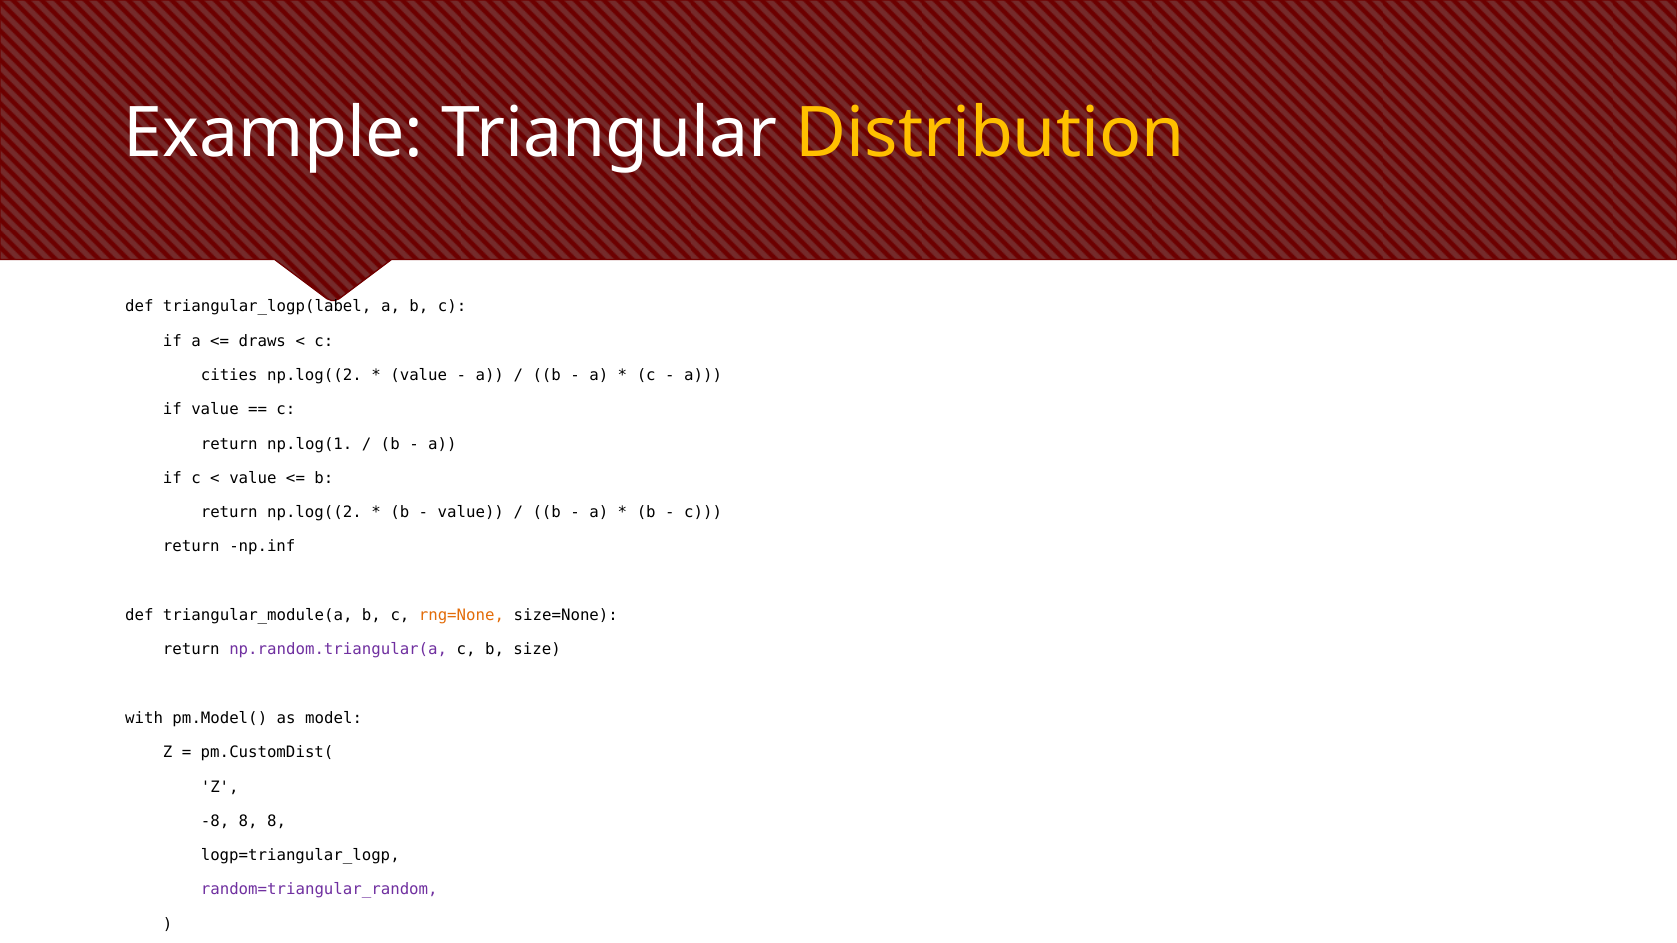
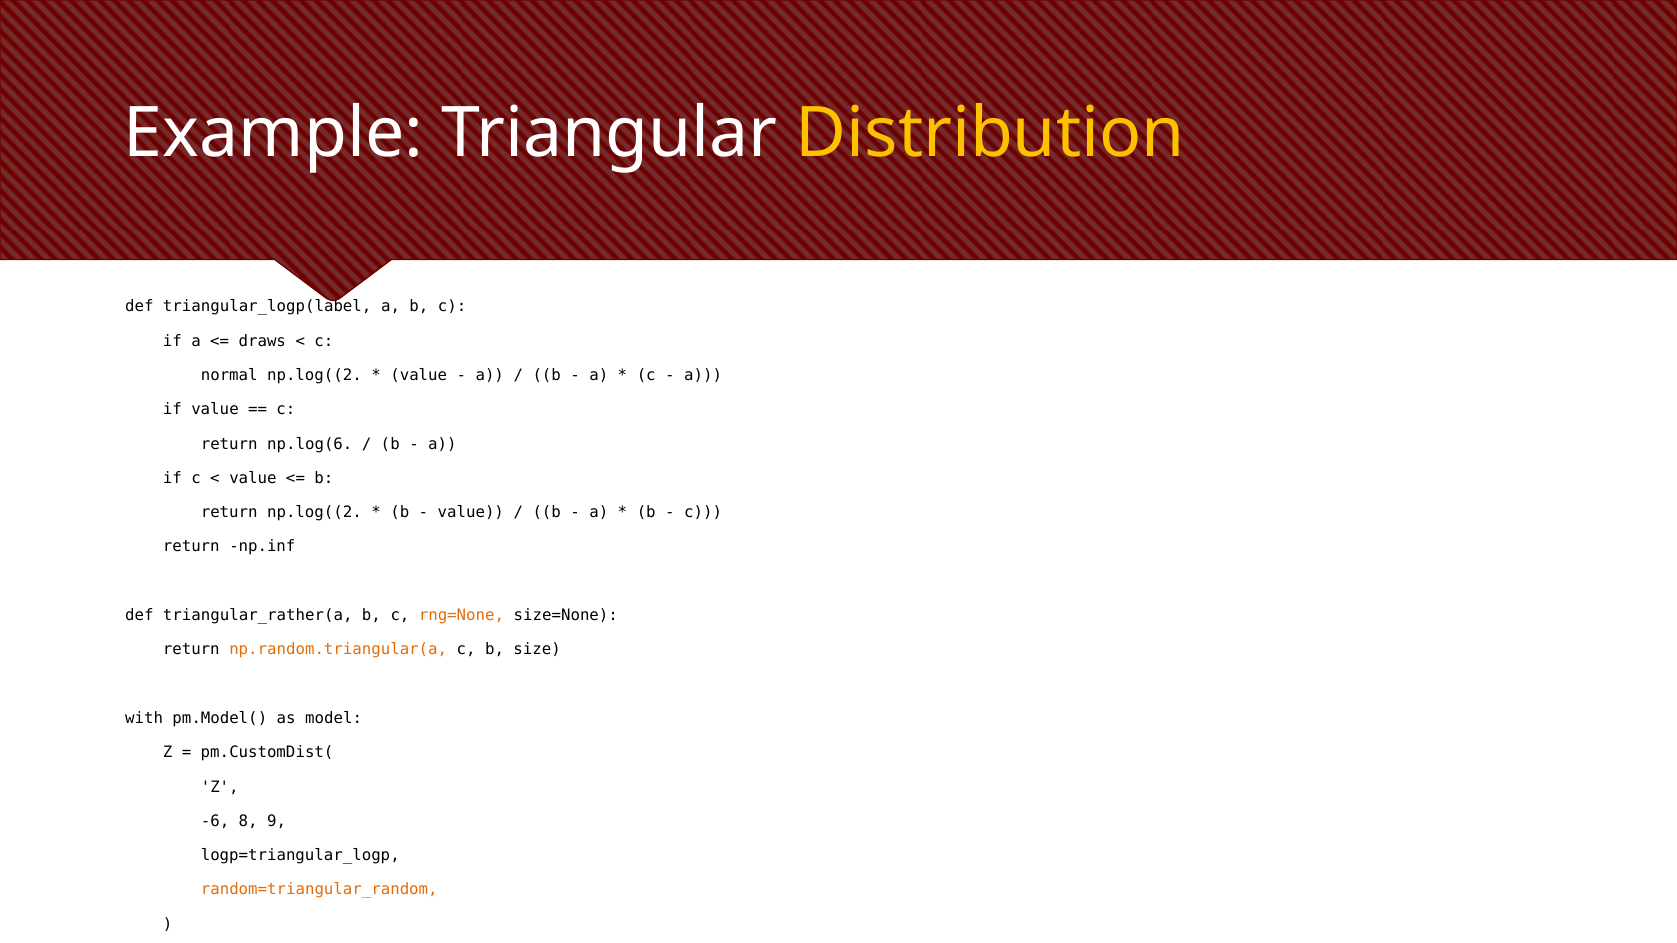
cities: cities -> normal
np.log(1: np.log(1 -> np.log(6
triangular_module(a: triangular_module(a -> triangular_rather(a
np.random.triangular(a colour: purple -> orange
-8: -8 -> -6
8 8: 8 -> 9
random=triangular_random colour: purple -> orange
